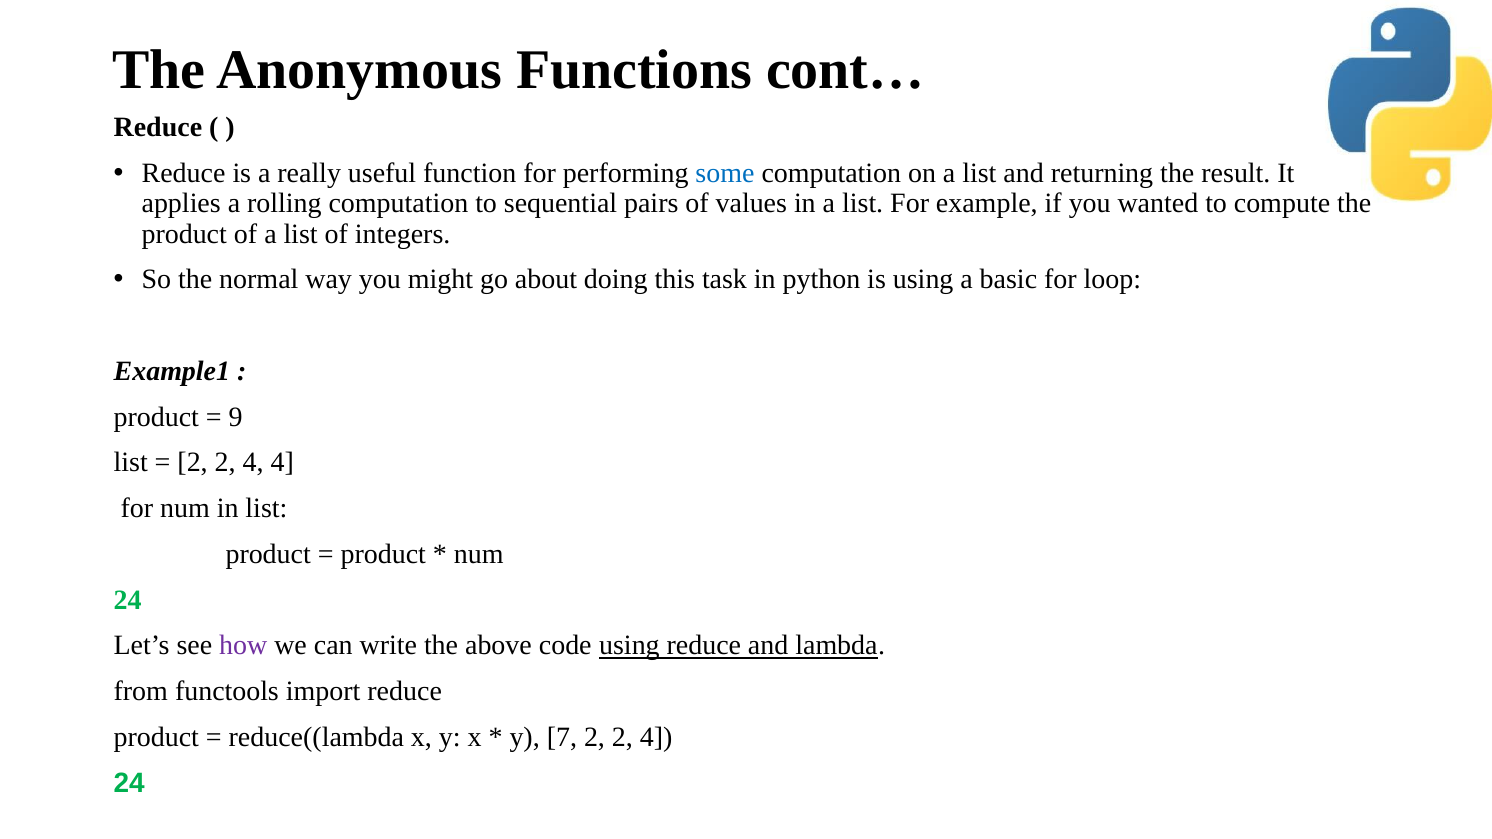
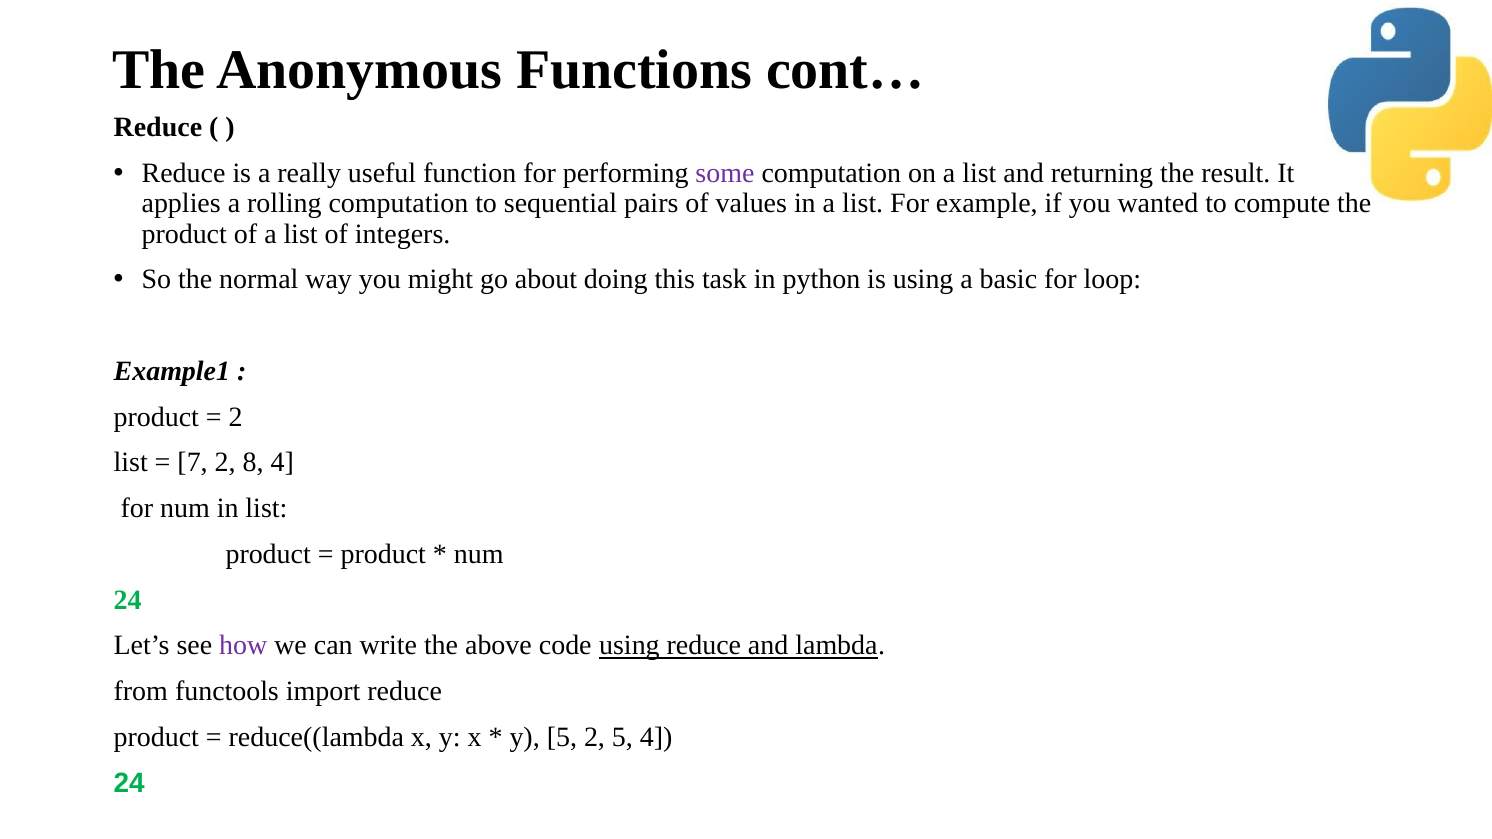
some colour: blue -> purple
9 at (236, 417): 9 -> 2
2 at (193, 463): 2 -> 7
4 at (253, 463): 4 -> 8
y 7: 7 -> 5
2 at (622, 737): 2 -> 5
